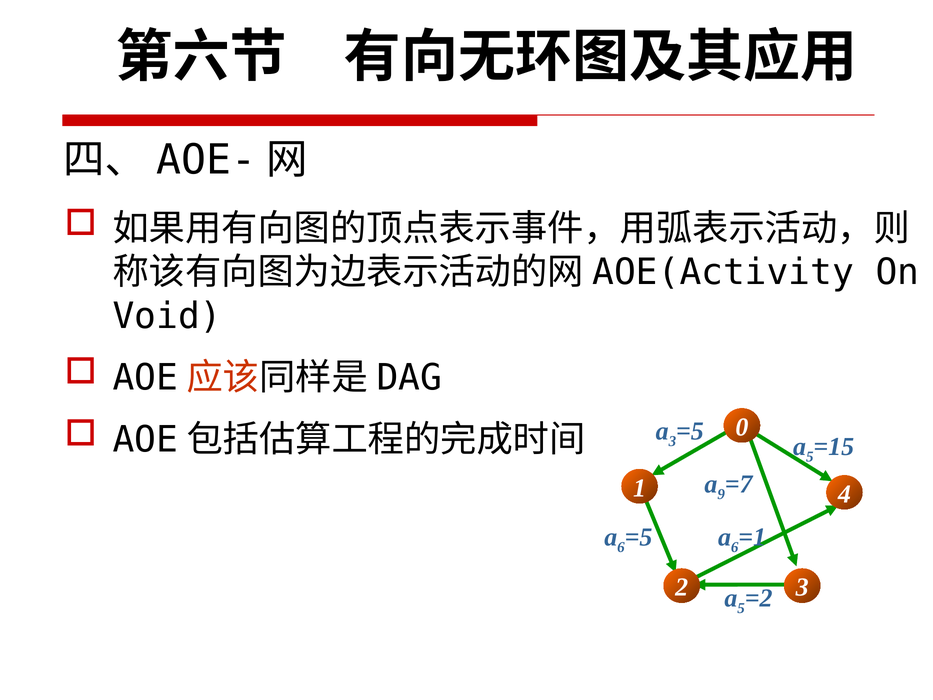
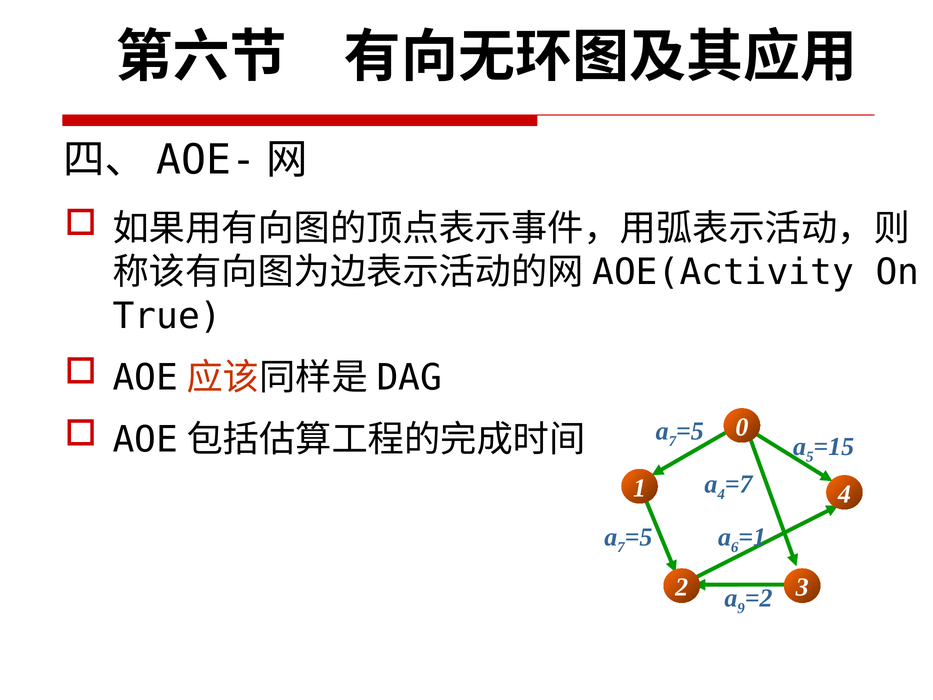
Void: Void -> True
3 at (672, 441): 3 -> 7
9 at (721, 494): 9 -> 4
6 at (621, 547): 6 -> 7
5 at (741, 608): 5 -> 9
